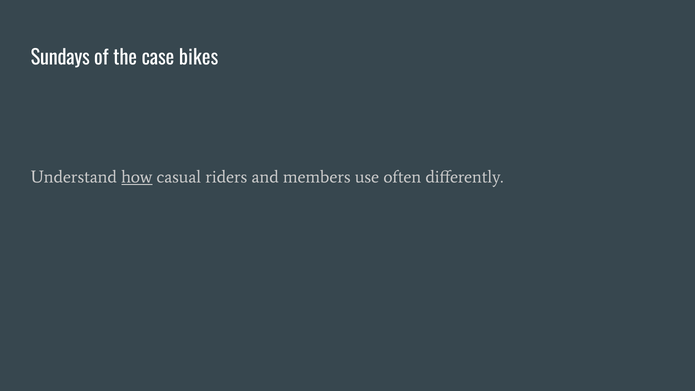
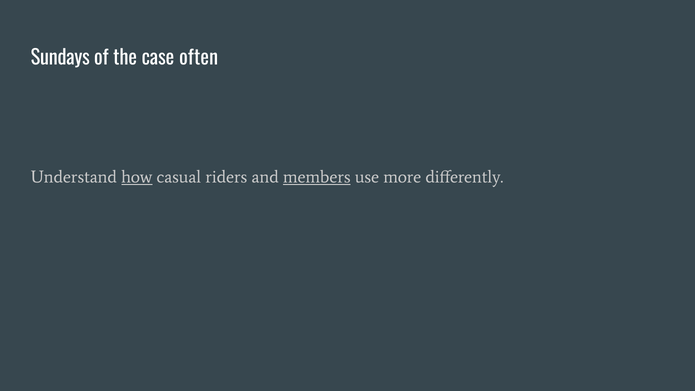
bikes: bikes -> often
members underline: none -> present
often: often -> more
